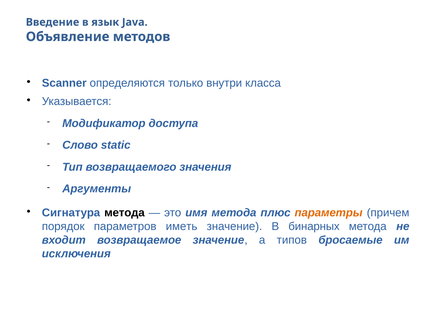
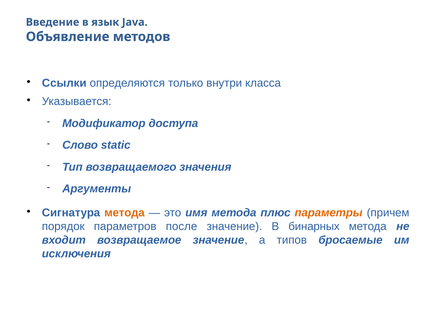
Scanner: Scanner -> Ссылки
метода at (124, 213) colour: black -> orange
иметь: иметь -> после
